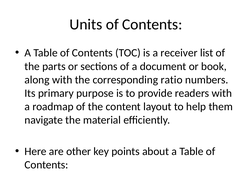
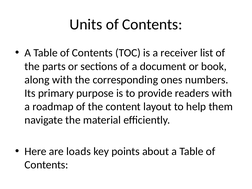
ratio: ratio -> ones
other: other -> loads
